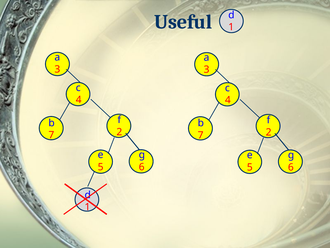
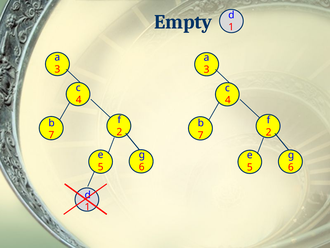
Useful: Useful -> Empty
